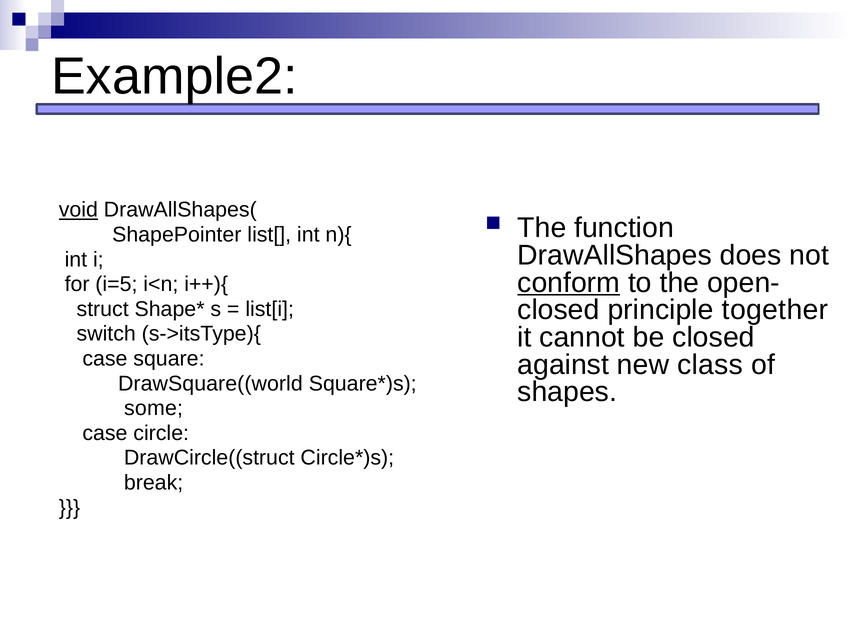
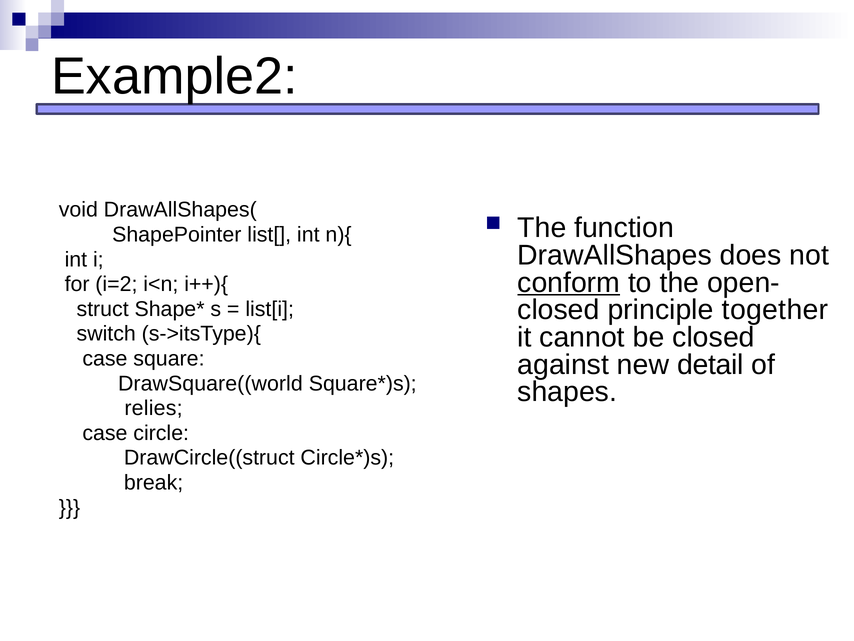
void underline: present -> none
i=5: i=5 -> i=2
class: class -> detail
some: some -> relies
